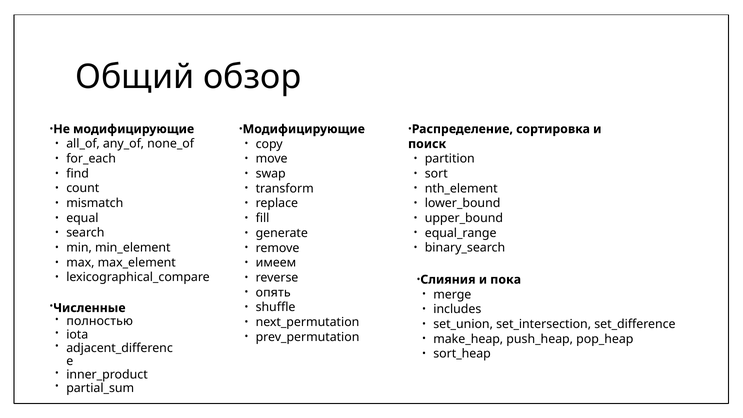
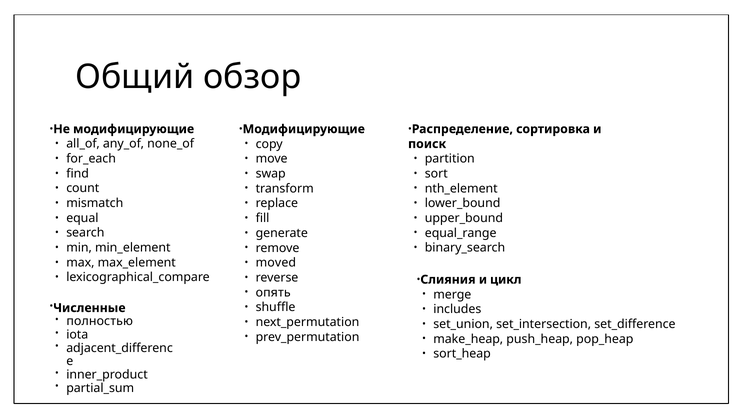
имеем: имеем -> moved
пока: пока -> цикл
